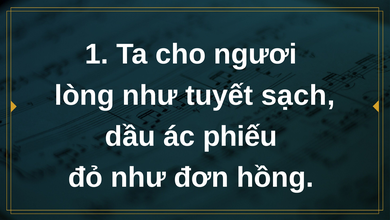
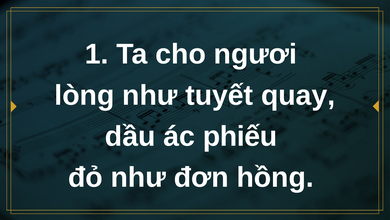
sạch: sạch -> quay
